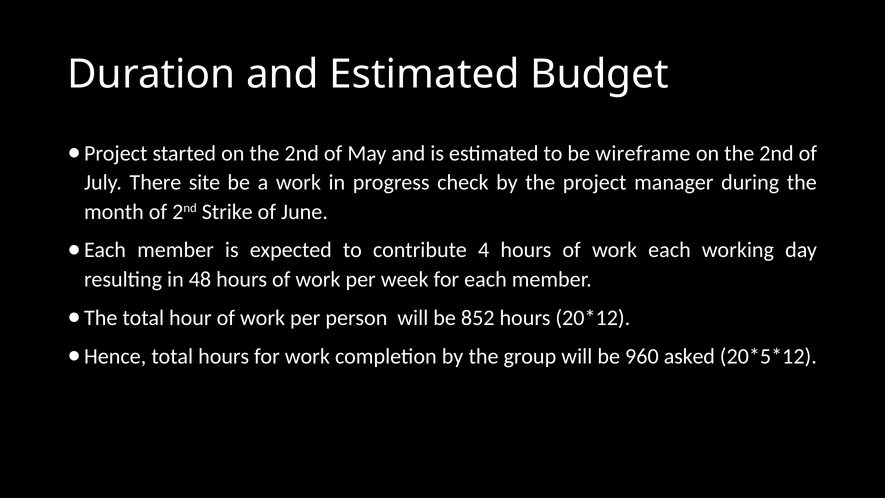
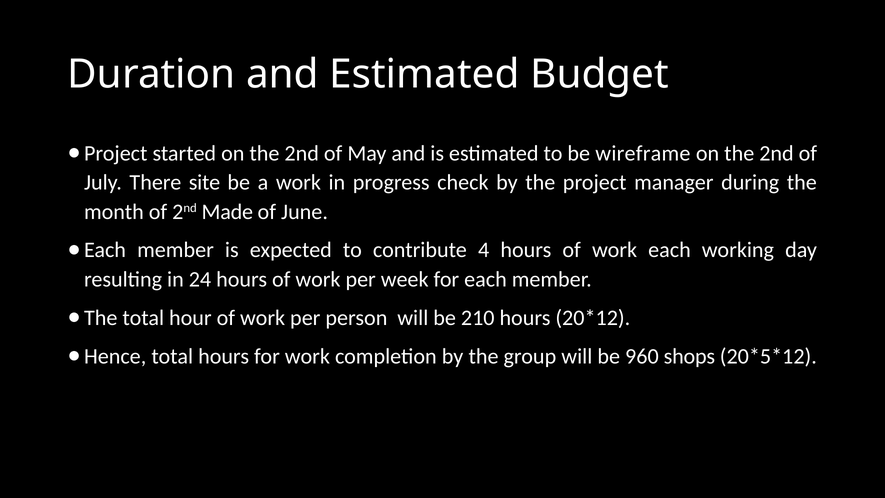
Strike: Strike -> Made
48: 48 -> 24
852: 852 -> 210
asked: asked -> shops
